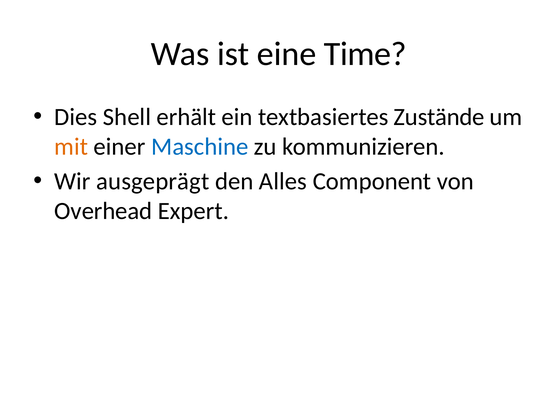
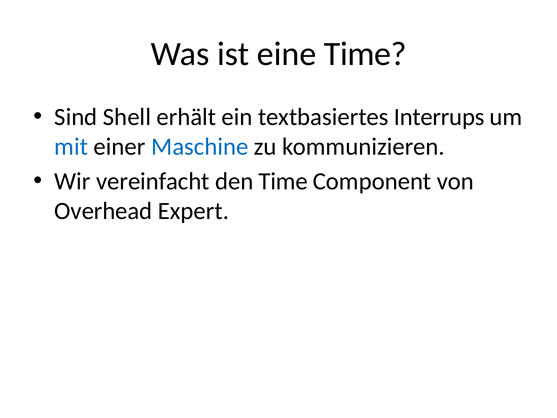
Dies: Dies -> Sind
Zustände: Zustände -> Interrups
mit colour: orange -> blue
ausgeprägt: ausgeprägt -> vereinfacht
den Alles: Alles -> Time
